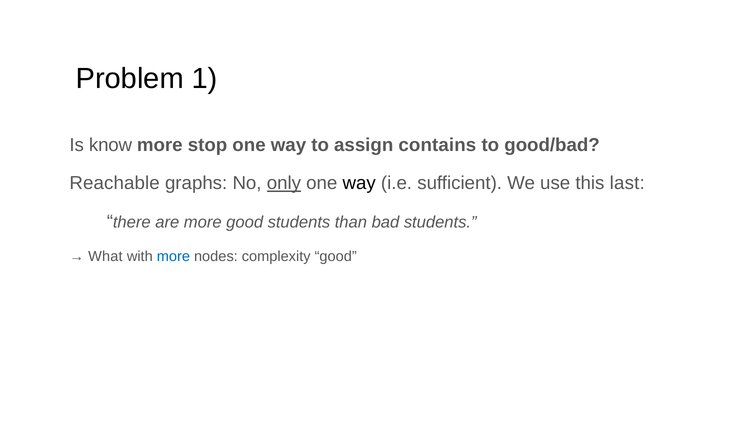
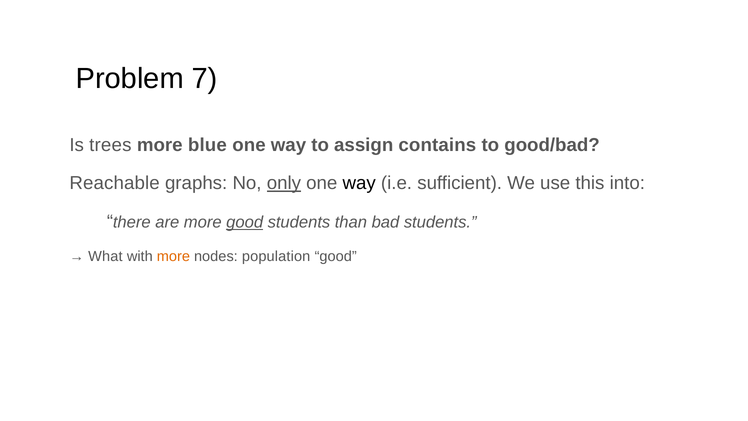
1: 1 -> 7
know: know -> trees
stop: stop -> blue
last: last -> into
good at (245, 222) underline: none -> present
more at (173, 256) colour: blue -> orange
complexity: complexity -> population
